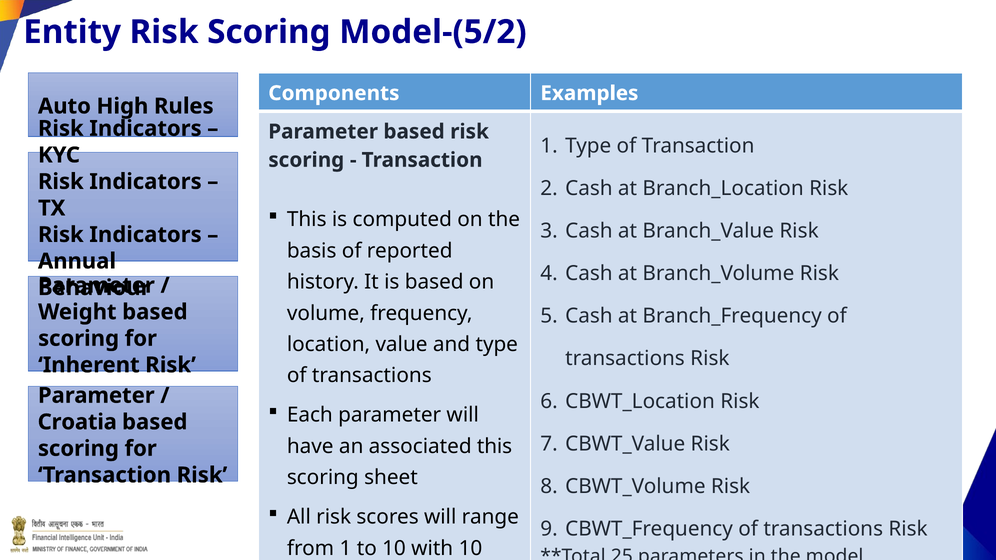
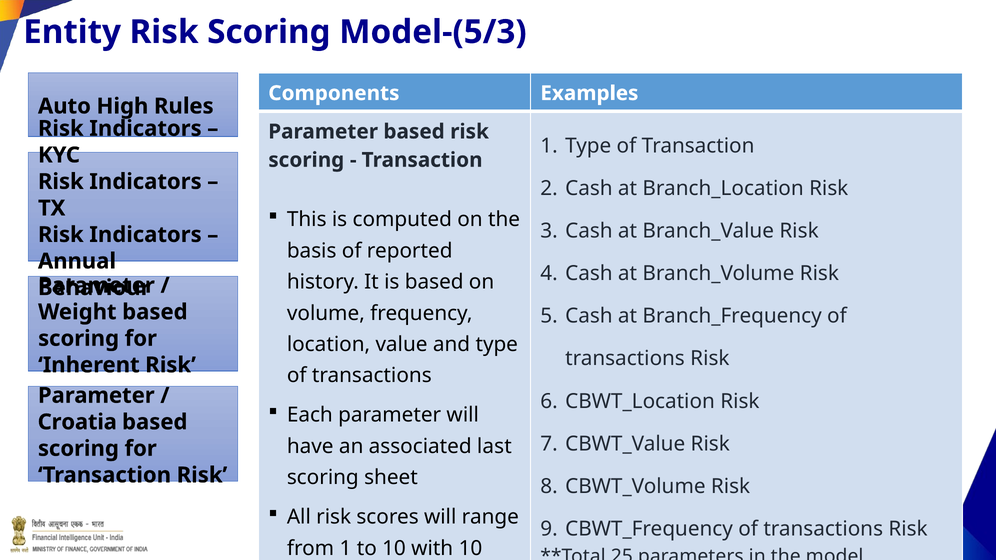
Model-(5/2: Model-(5/2 -> Model-(5/3
associated this: this -> last
